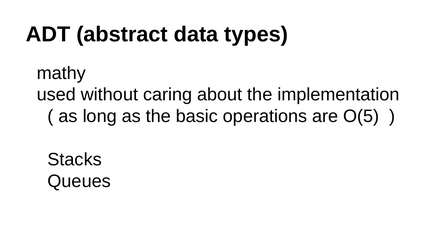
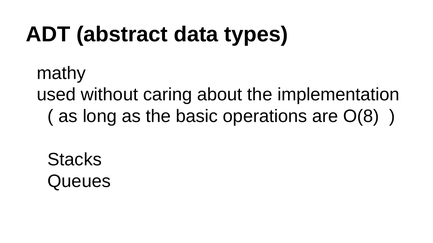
O(5: O(5 -> O(8
